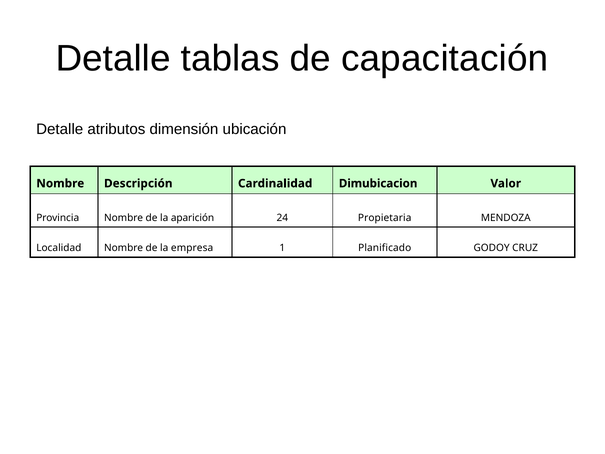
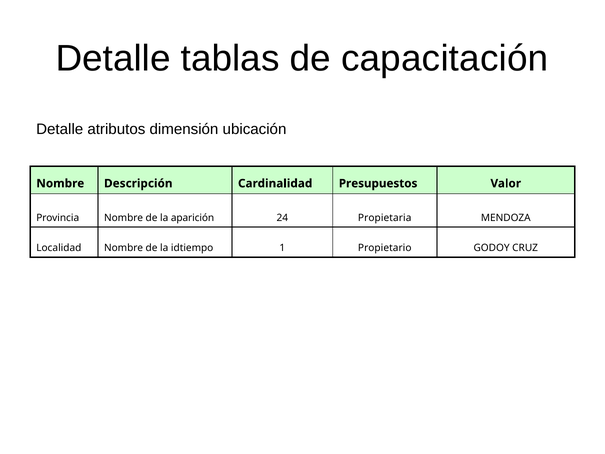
Dimubicacion: Dimubicacion -> Presupuestos
empresa: empresa -> idtiempo
Planificado: Planificado -> Propietario
